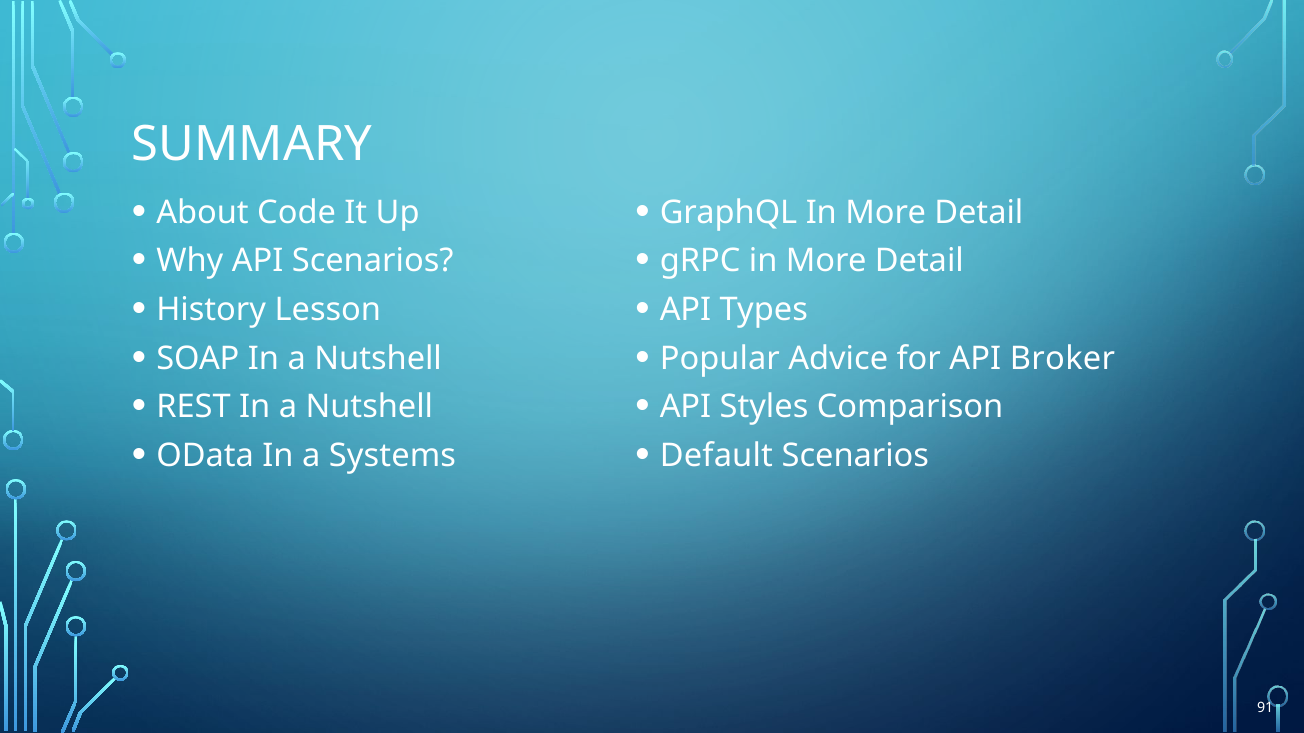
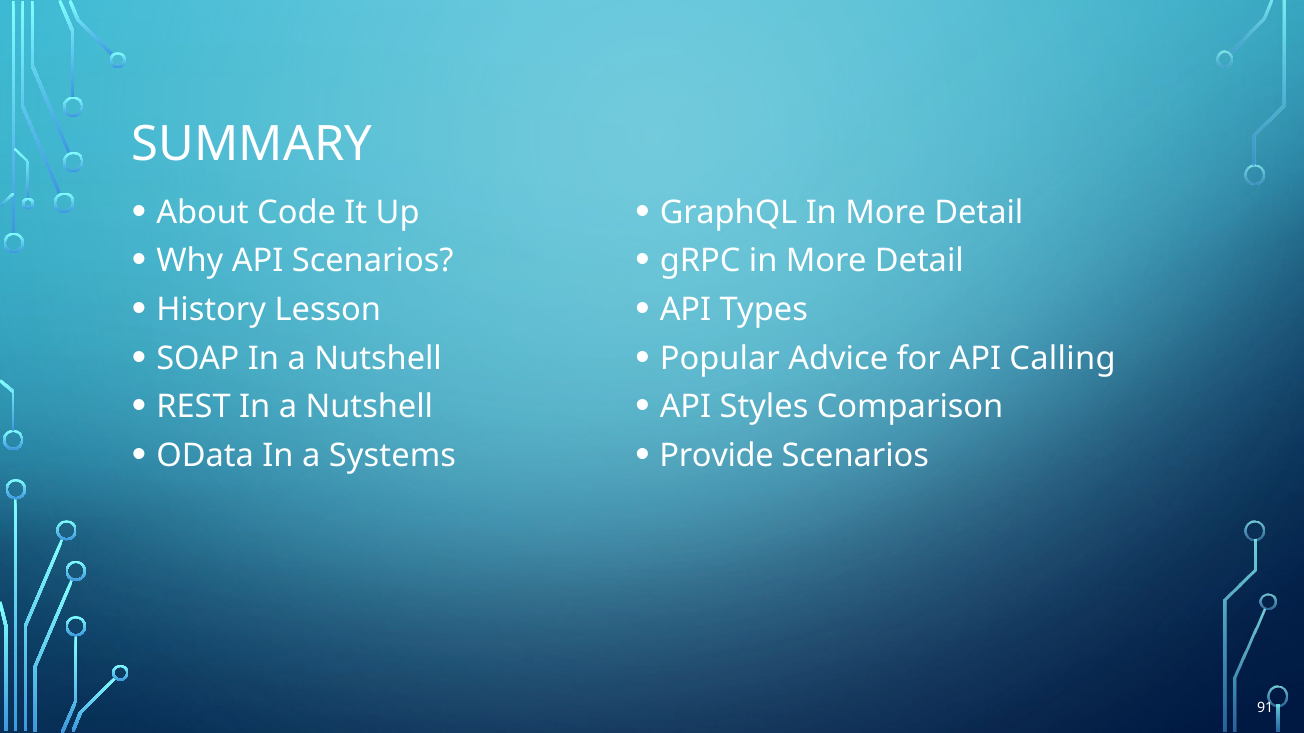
Broker: Broker -> Calling
Default: Default -> Provide
